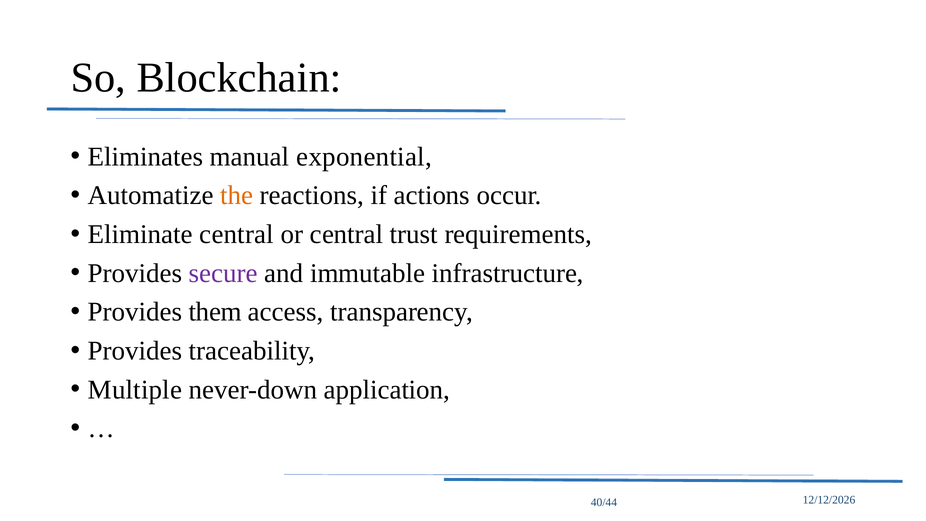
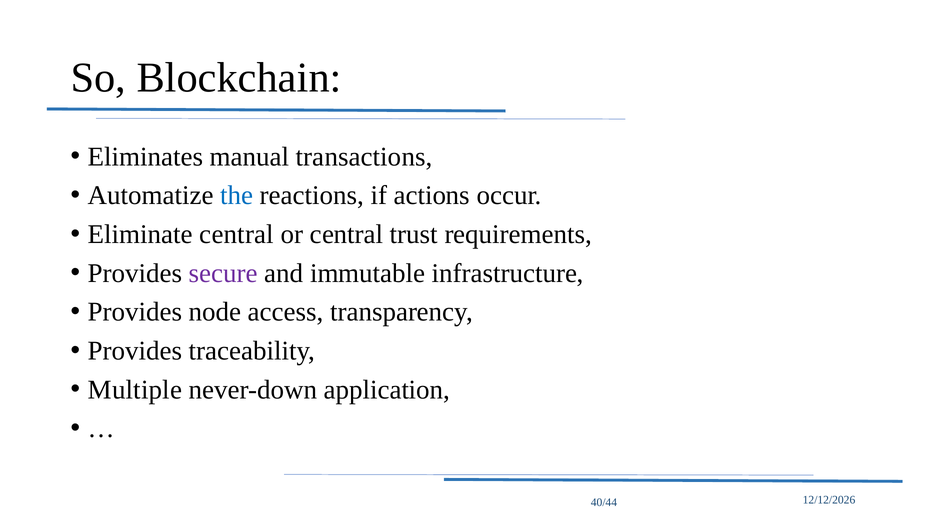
exponential: exponential -> transactions
the colour: orange -> blue
them: them -> node
